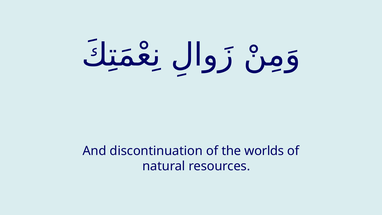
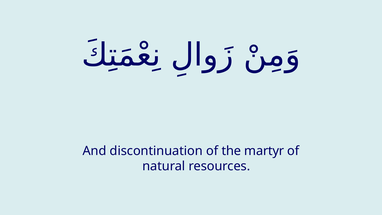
worlds: worlds -> martyr
